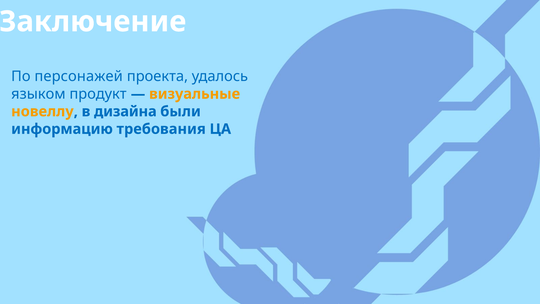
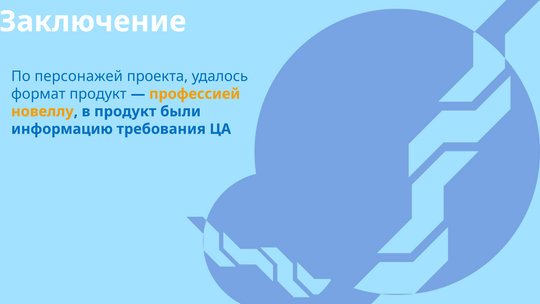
языком: языком -> формат
визуальные: визуальные -> профессией
в дизайна: дизайна -> продукт
